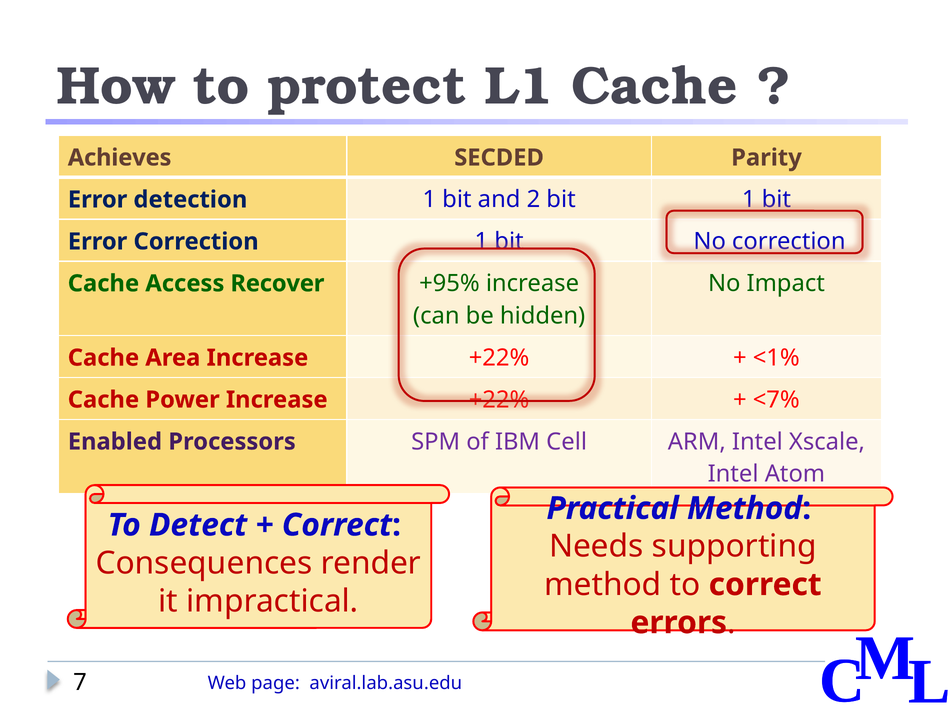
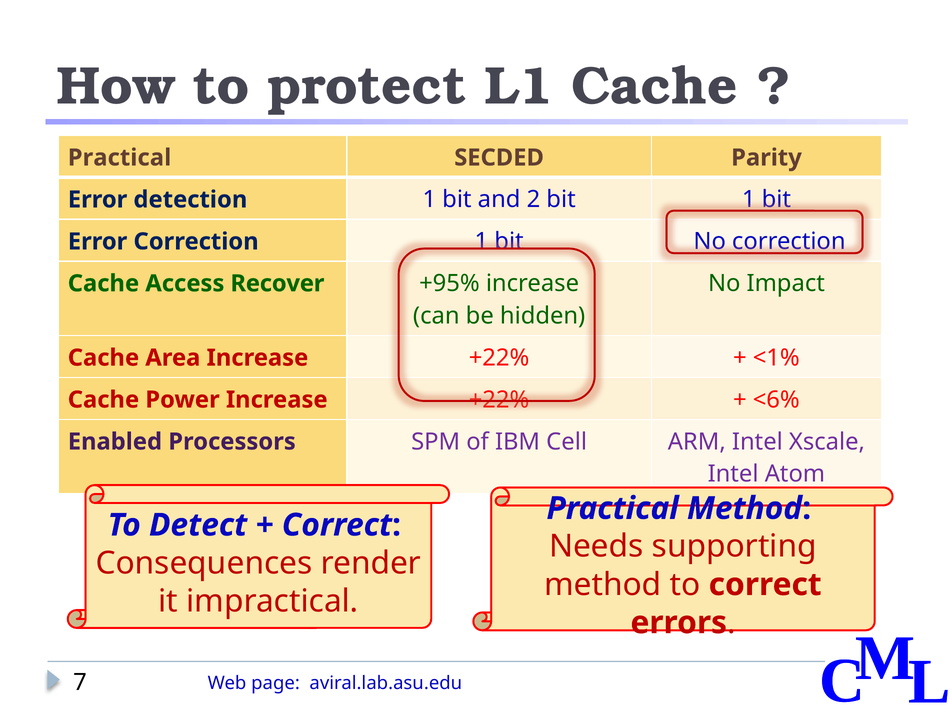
Achieves at (120, 158): Achieves -> Practical
<7%: <7% -> <6%
